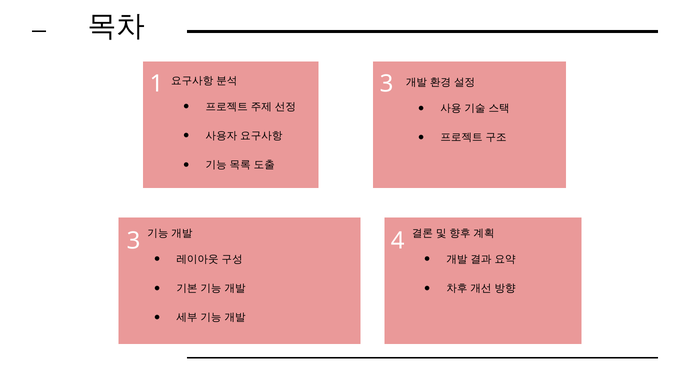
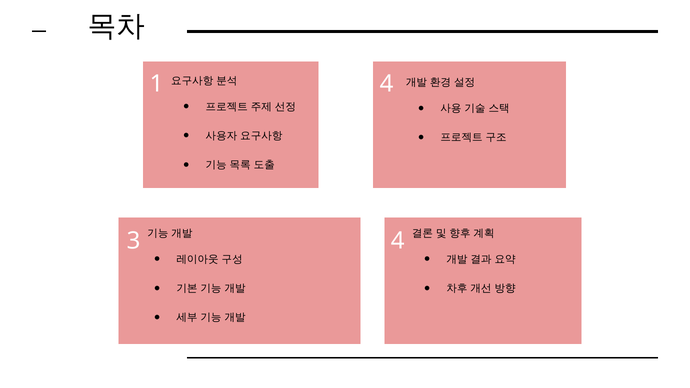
1 3: 3 -> 4
